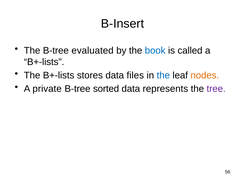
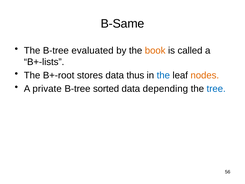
B-Insert: B-Insert -> B-Same
book colour: blue -> orange
The B+-lists: B+-lists -> B+-root
files: files -> thus
represents: represents -> depending
tree colour: purple -> blue
